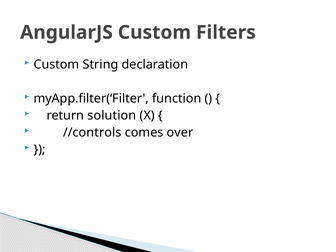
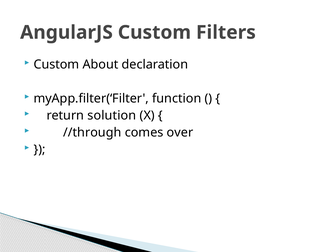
String: String -> About
//controls: //controls -> //through
